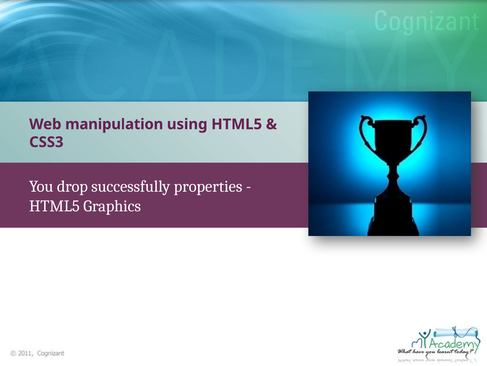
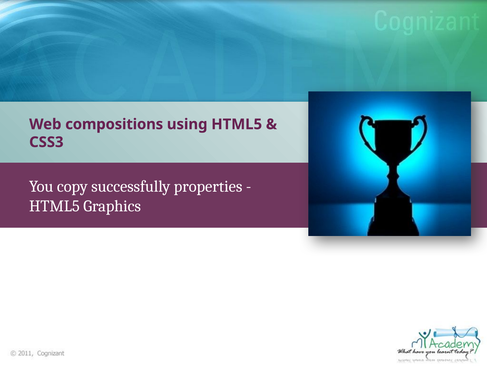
manipulation: manipulation -> compositions
drop: drop -> copy
